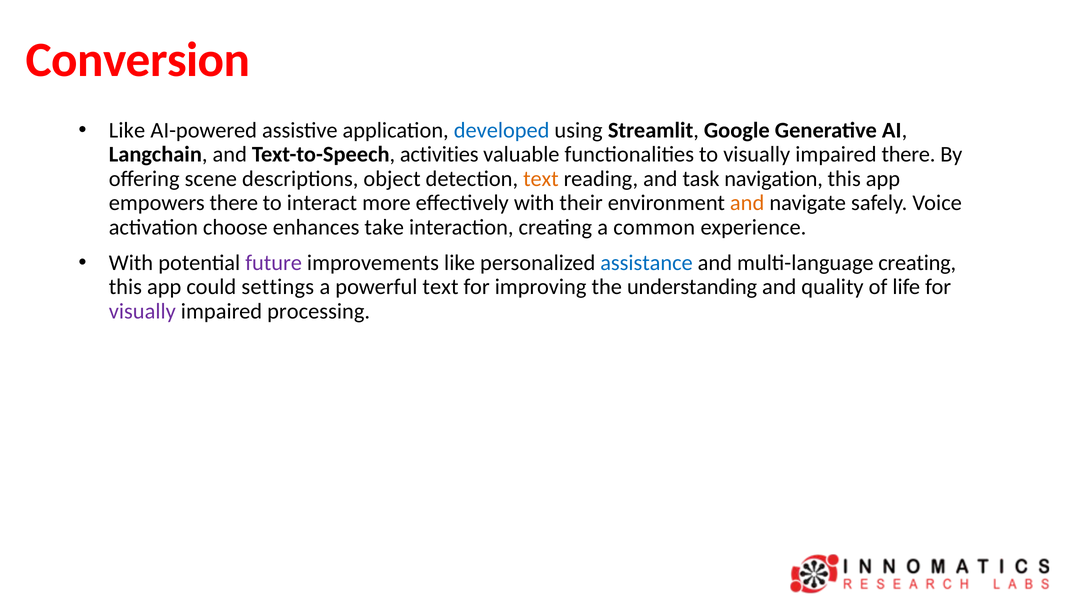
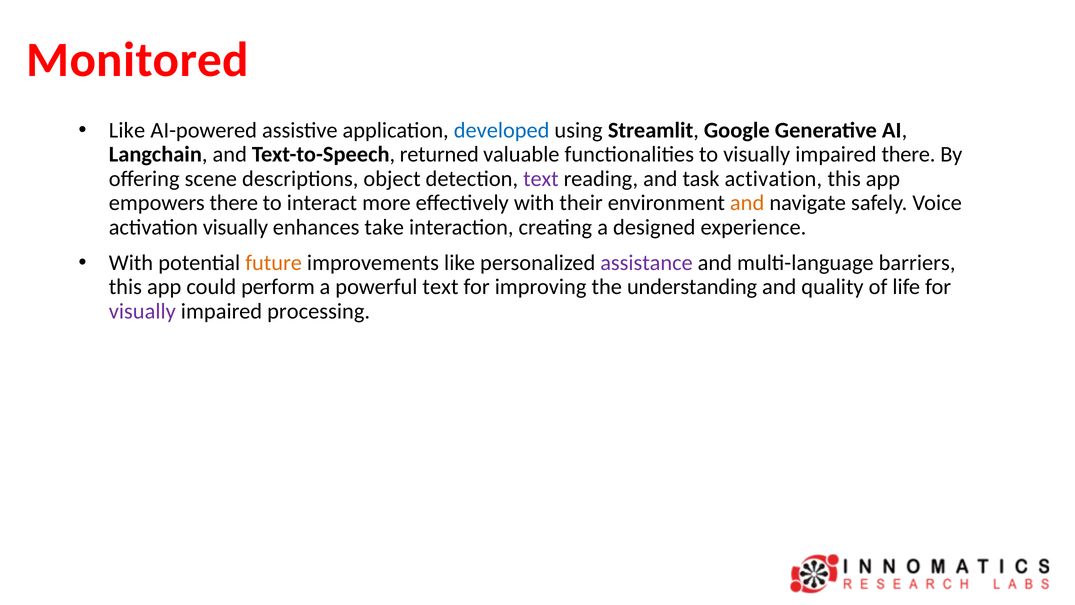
Conversion: Conversion -> Monitored
activities: activities -> returned
text at (541, 179) colour: orange -> purple
task navigation: navigation -> activation
activation choose: choose -> visually
common: common -> designed
future colour: purple -> orange
assistance colour: blue -> purple
multi-language creating: creating -> barriers
settings: settings -> perform
